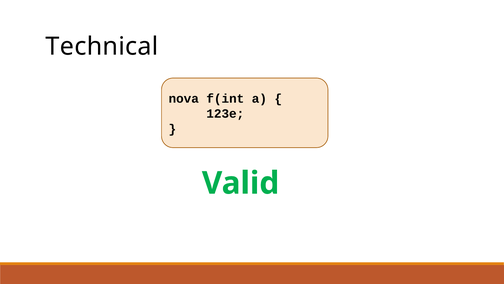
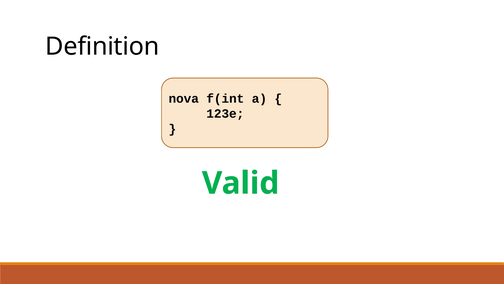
Technical: Technical -> Definition
